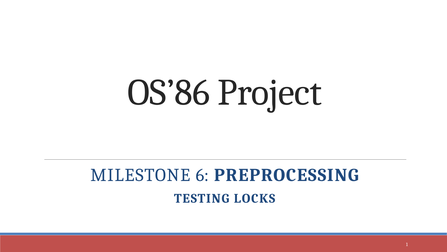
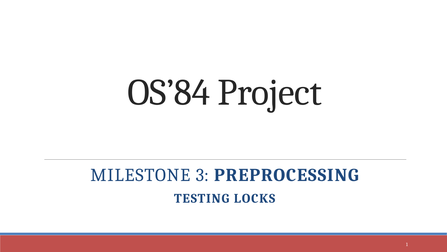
OS’86: OS’86 -> OS’84
6: 6 -> 3
